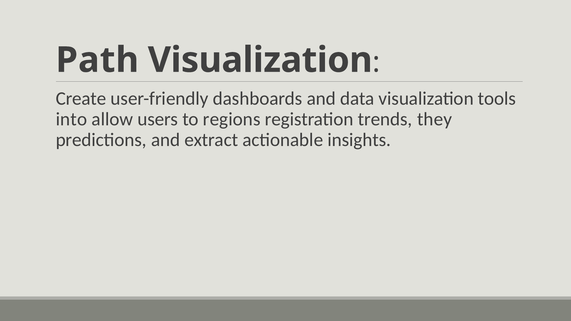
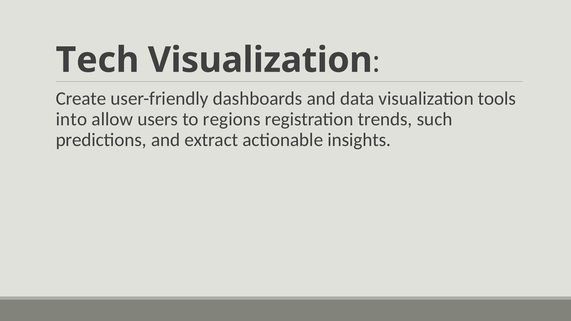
Path: Path -> Tech
they: they -> such
